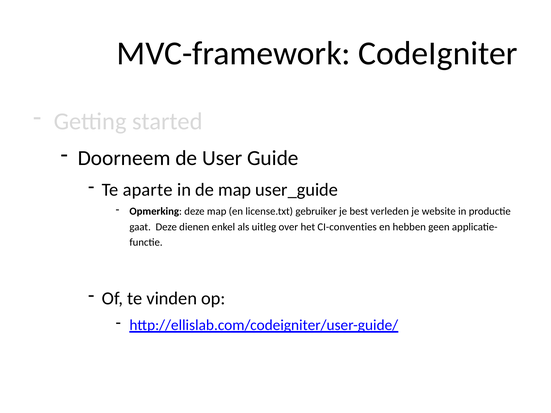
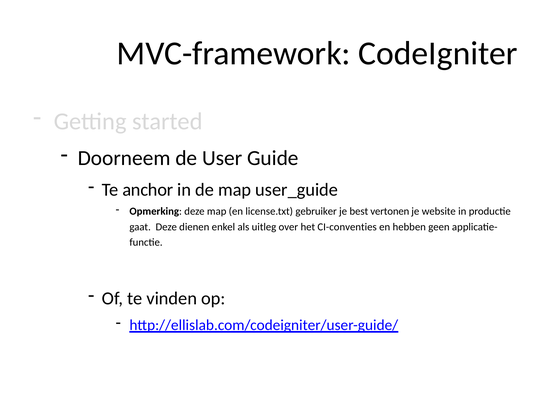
aparte: aparte -> anchor
verleden: verleden -> vertonen
